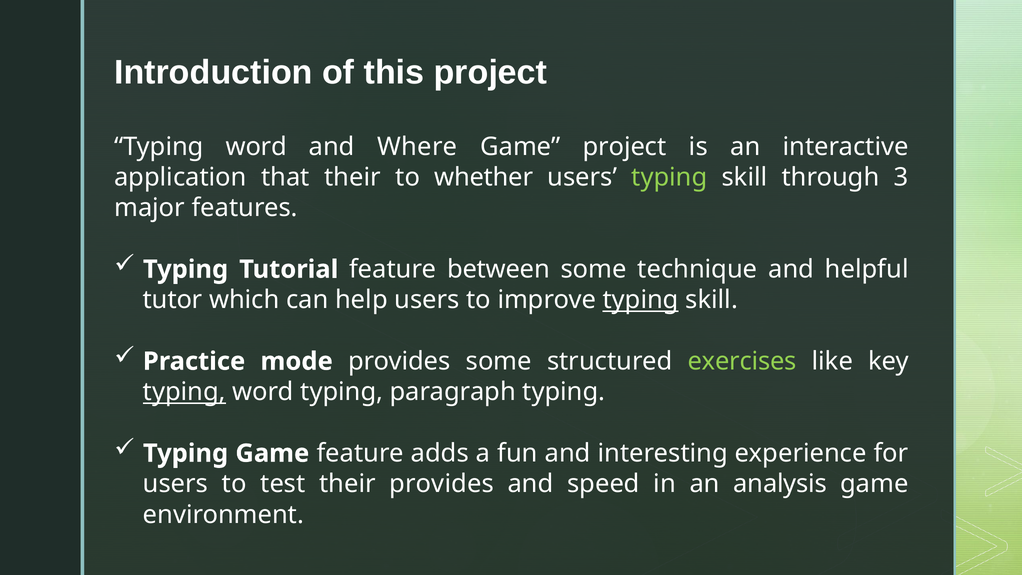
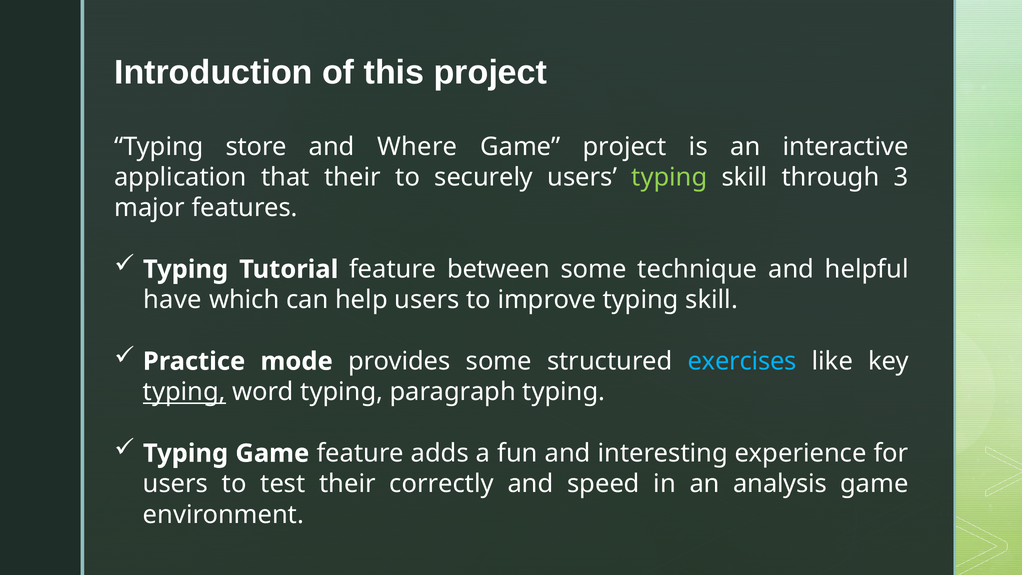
word at (256, 147): word -> store
whether: whether -> securely
tutor: tutor -> have
typing at (641, 300) underline: present -> none
exercises colour: light green -> light blue
their provides: provides -> correctly
